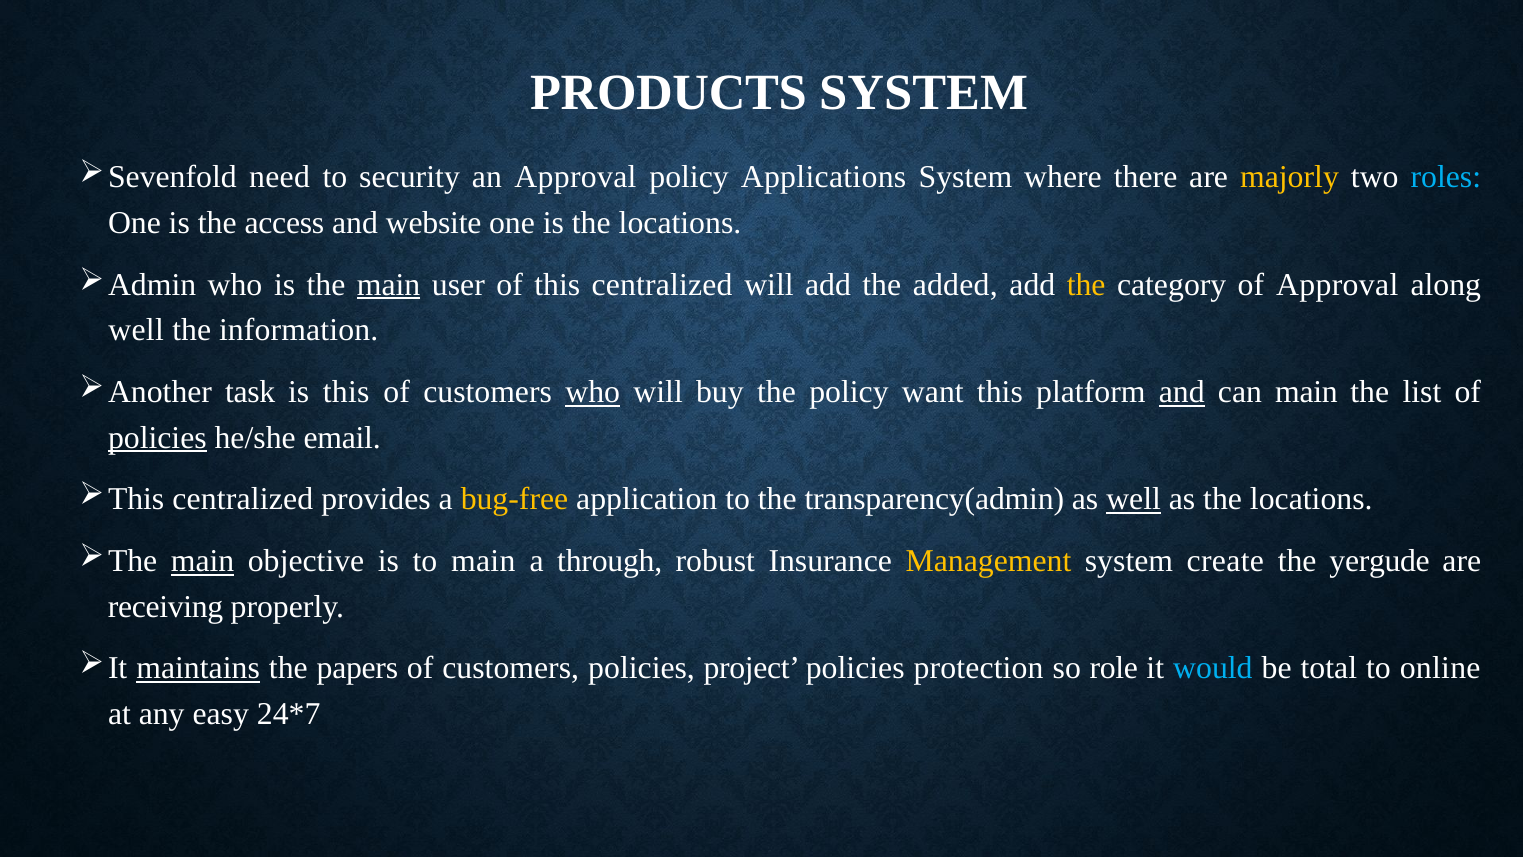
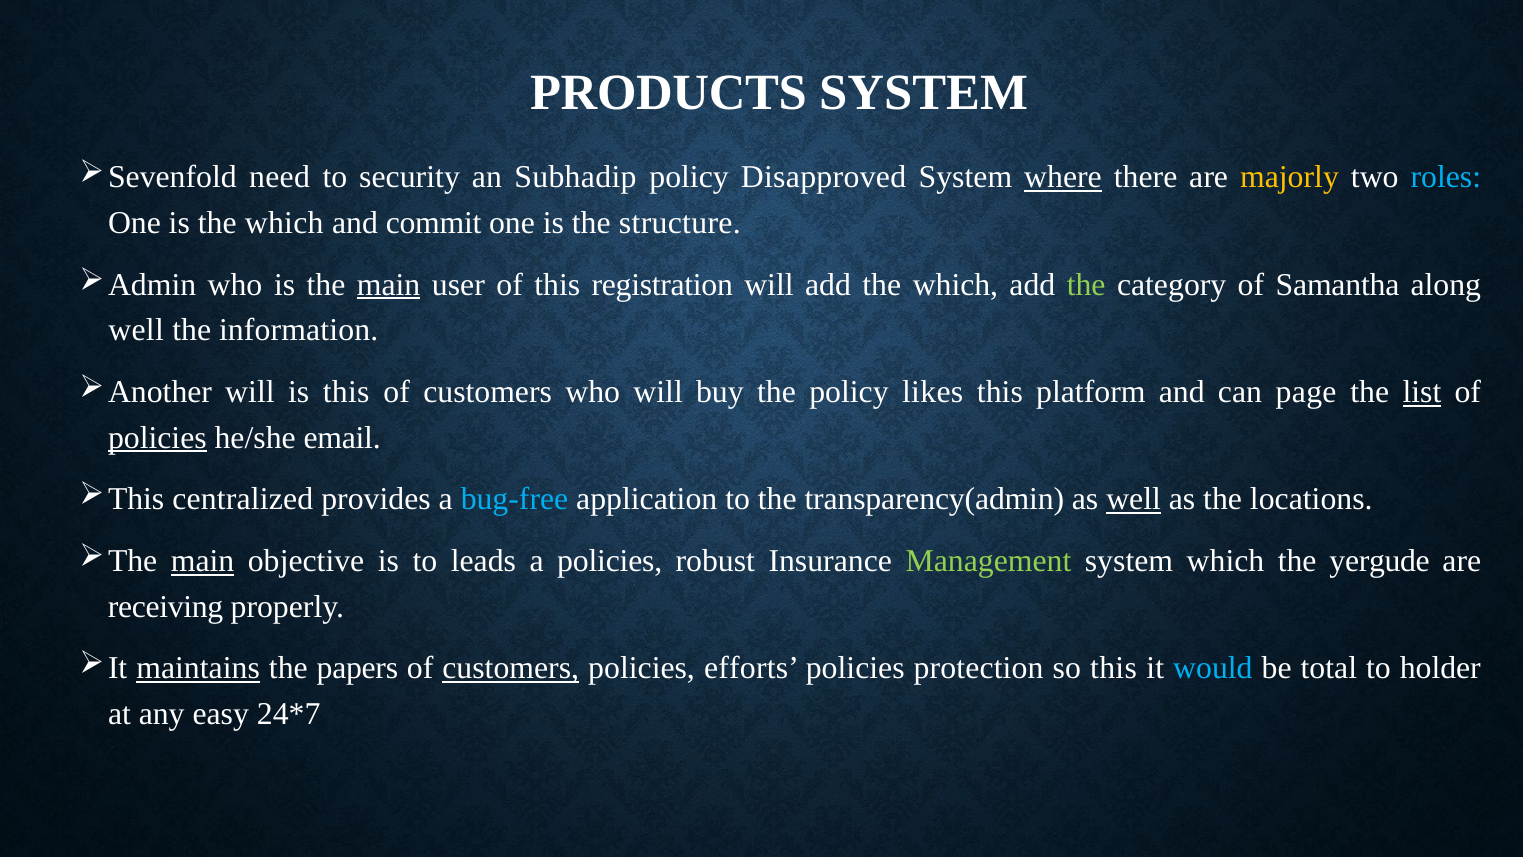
an Approval: Approval -> Subhadip
Applications: Applications -> Disapproved
where underline: none -> present
is the access: access -> which
website: website -> commit
is the locations: locations -> structure
this centralized: centralized -> registration
add the added: added -> which
the at (1086, 285) colour: yellow -> light green
of Approval: Approval -> Samantha
task at (250, 392): task -> will
who at (593, 392) underline: present -> none
want: want -> likes
and at (1182, 392) underline: present -> none
can main: main -> page
list underline: none -> present
bug-free colour: yellow -> light blue
to main: main -> leads
a through: through -> policies
Management colour: yellow -> light green
system create: create -> which
customers at (511, 668) underline: none -> present
project: project -> efforts
so role: role -> this
online: online -> holder
